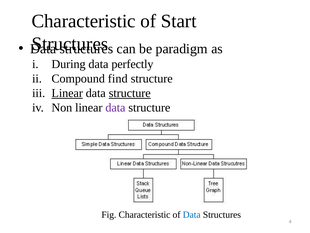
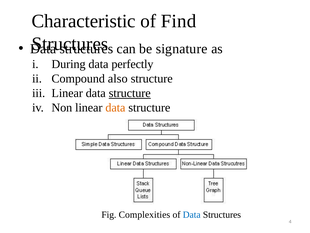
Start: Start -> Find
paradigm: paradigm -> signature
find: find -> also
Linear at (67, 93) underline: present -> none
data at (115, 107) colour: purple -> orange
Fig Characteristic: Characteristic -> Complexities
